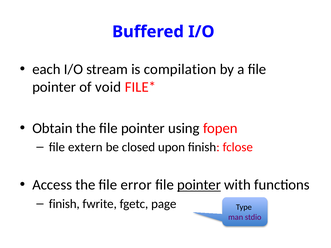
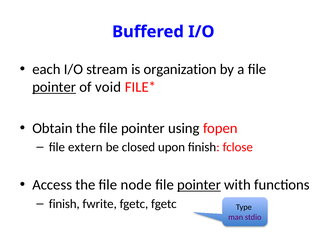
compilation: compilation -> organization
pointer at (54, 87) underline: none -> present
error: error -> node
fgetc page: page -> fgetc
